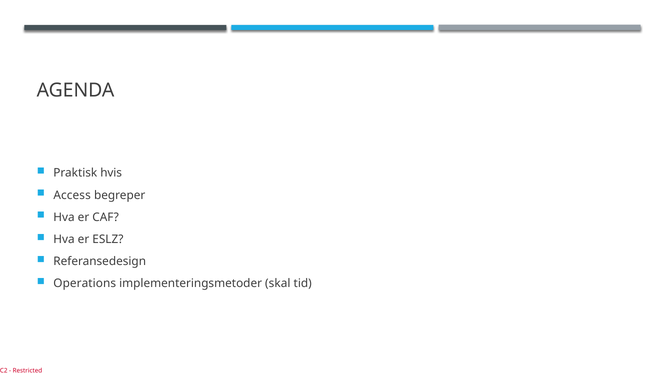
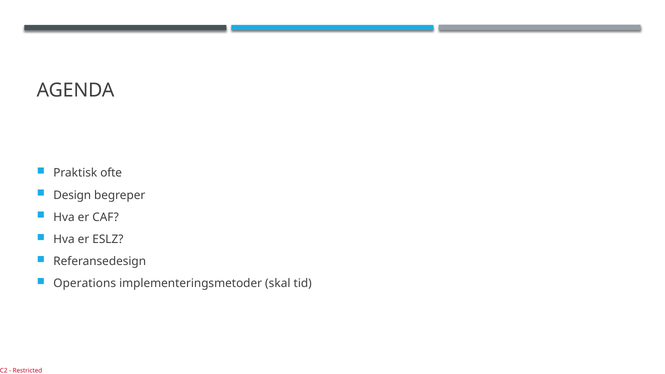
hvis: hvis -> ofte
Access: Access -> Design
